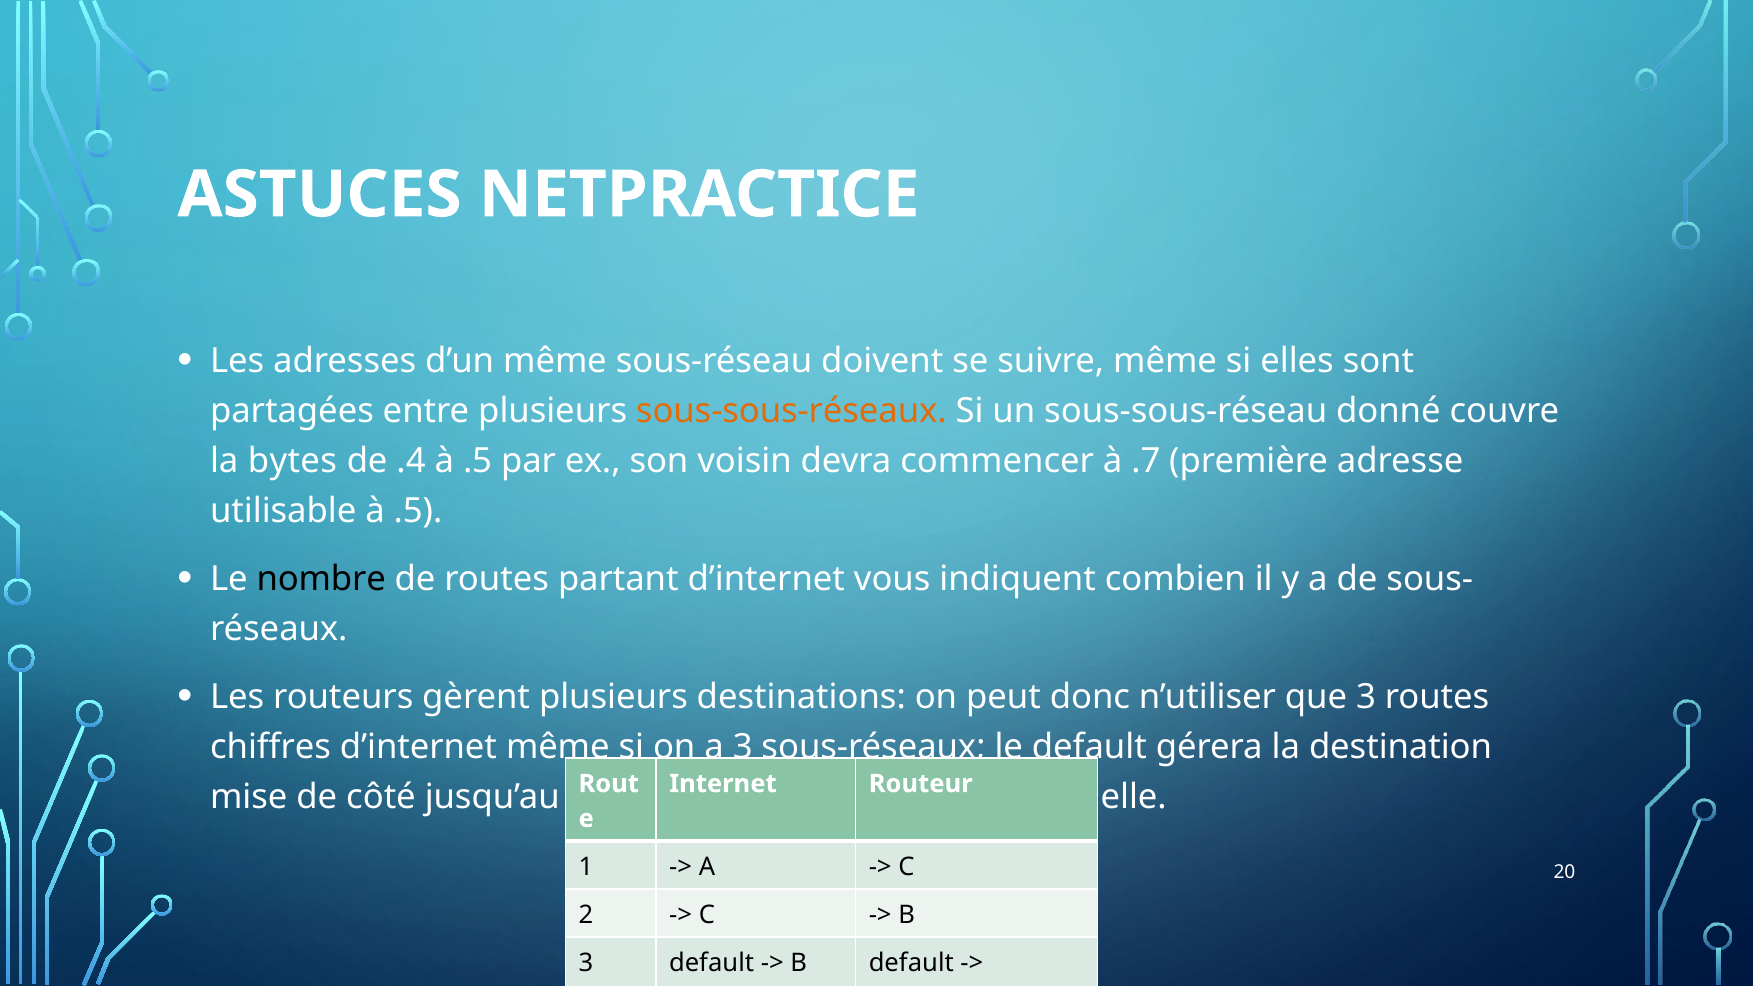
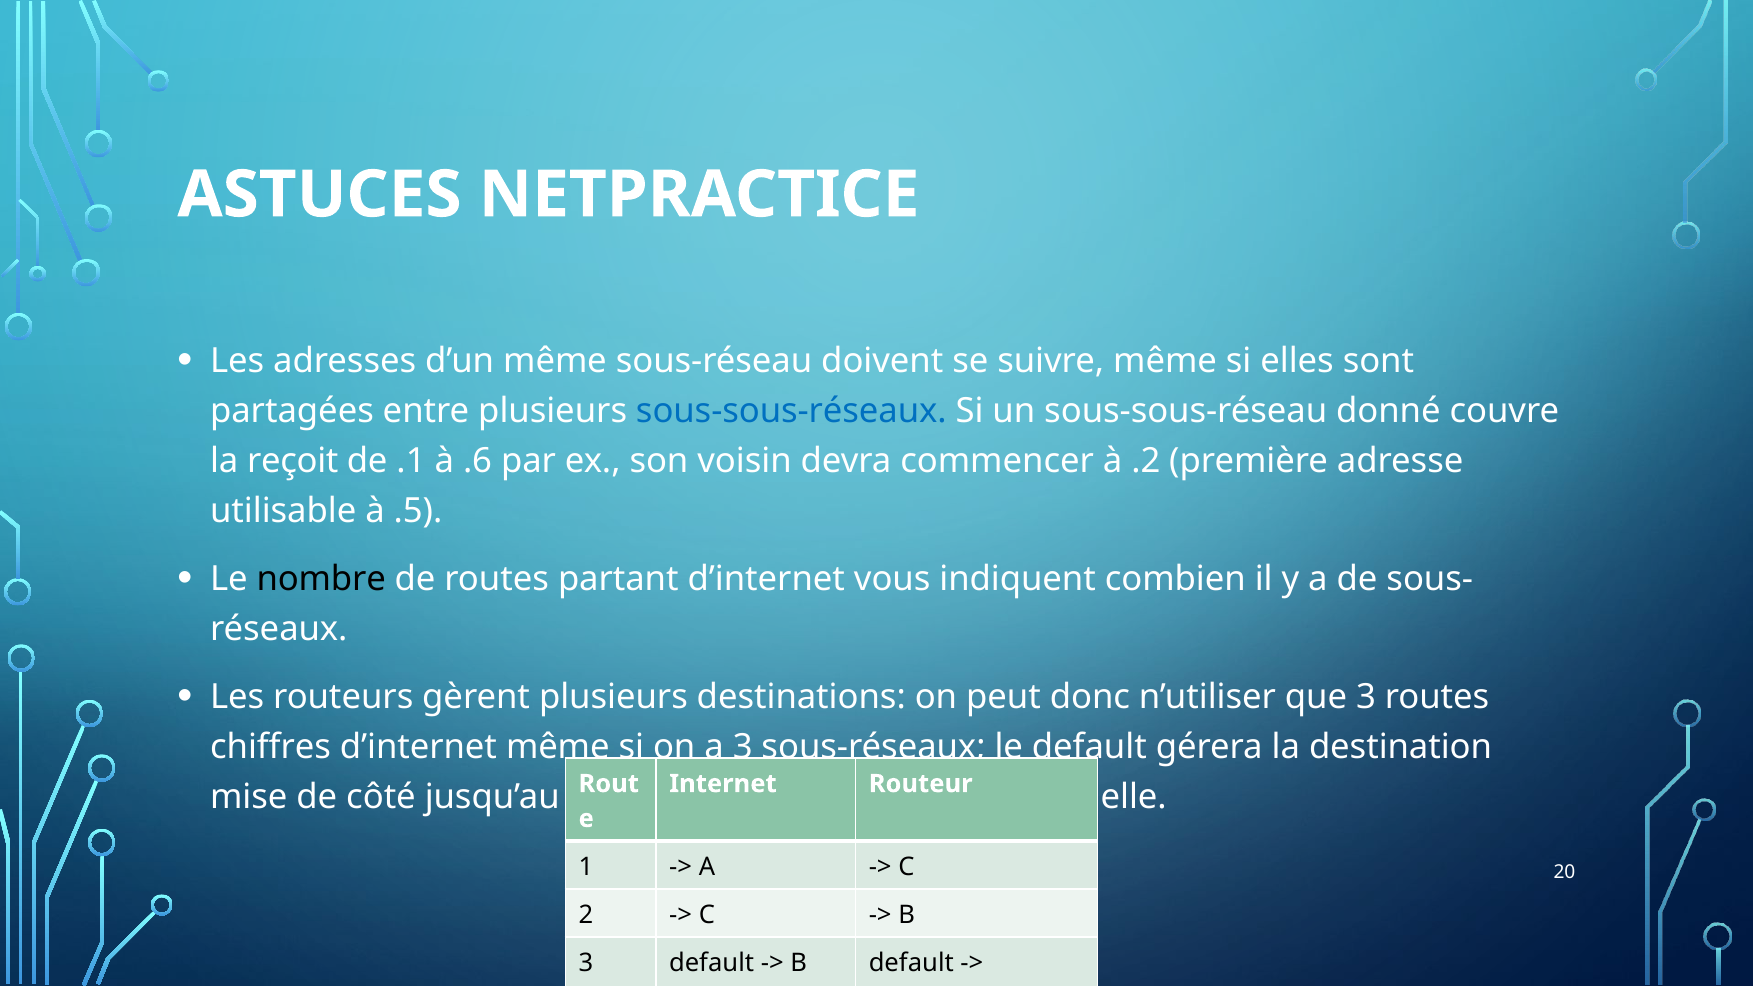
sous-sous-réseaux colour: orange -> blue
bytes: bytes -> reçoit
.4: .4 -> .1
.5 at (478, 461): .5 -> .6
.7: .7 -> .2
